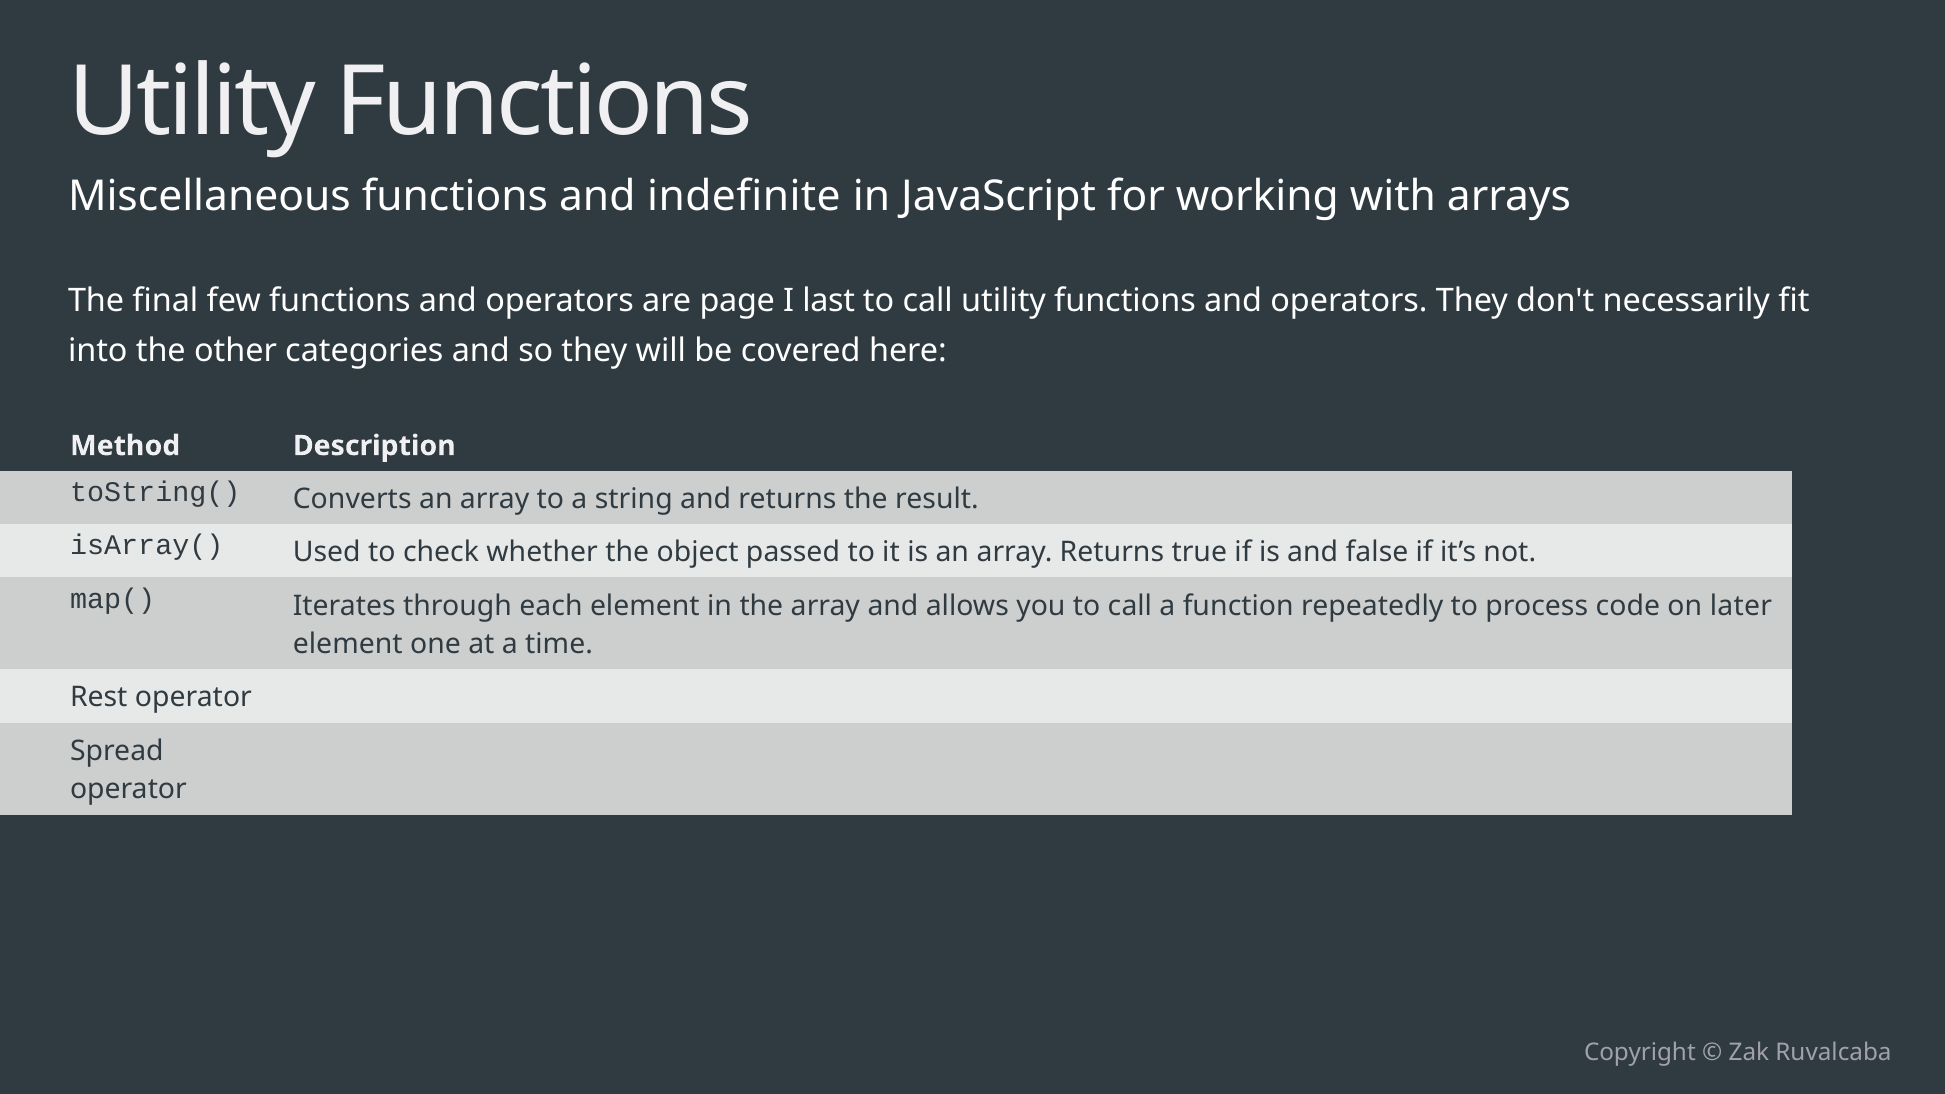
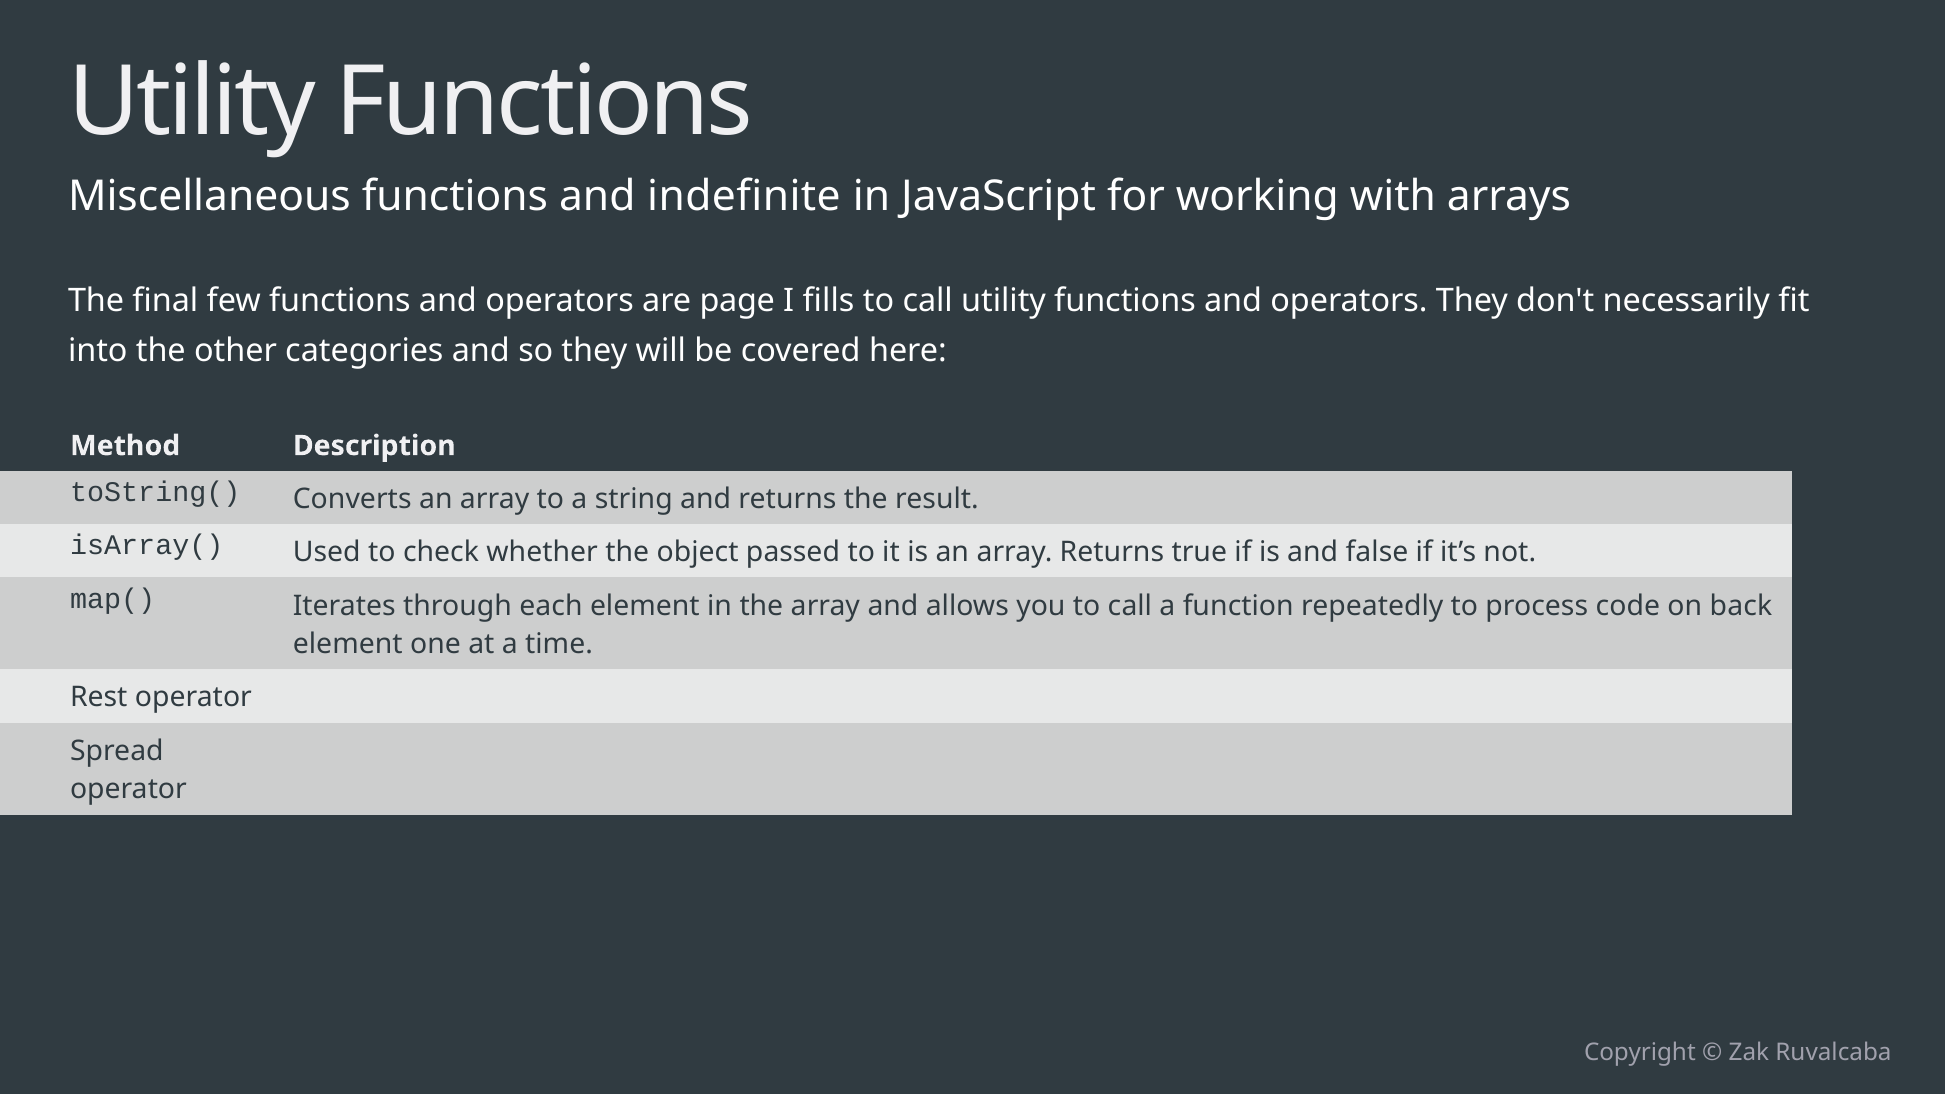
last: last -> fills
later: later -> back
